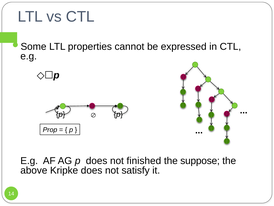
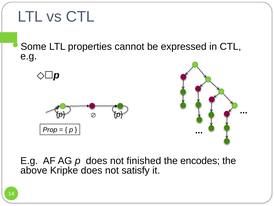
suppose: suppose -> encodes
